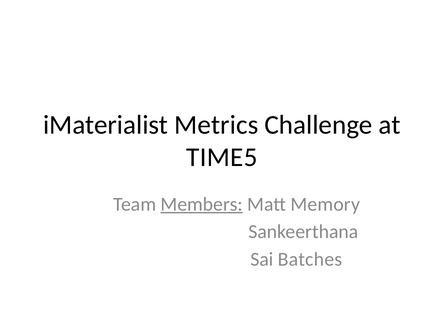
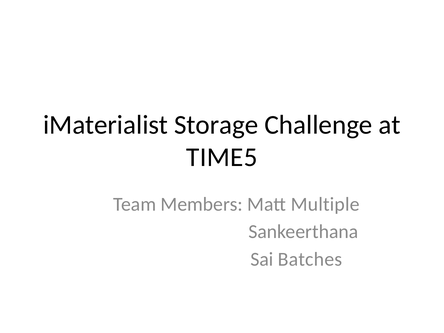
Metrics: Metrics -> Storage
Members underline: present -> none
Memory: Memory -> Multiple
